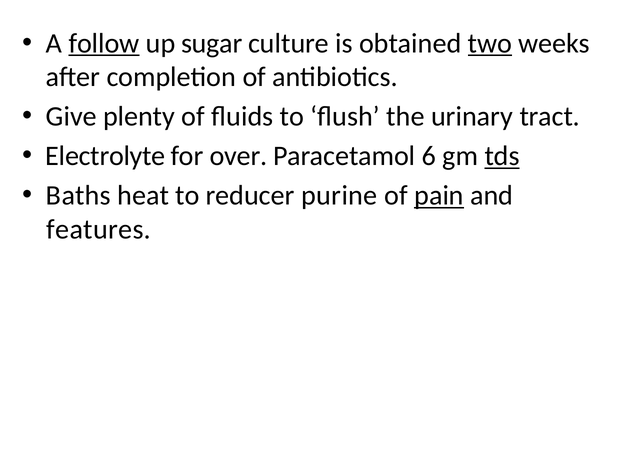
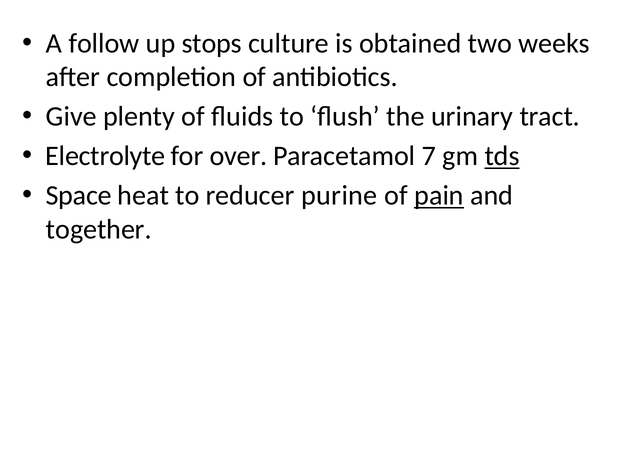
follow underline: present -> none
sugar: sugar -> stops
two underline: present -> none
6: 6 -> 7
Baths: Baths -> Space
features: features -> together
